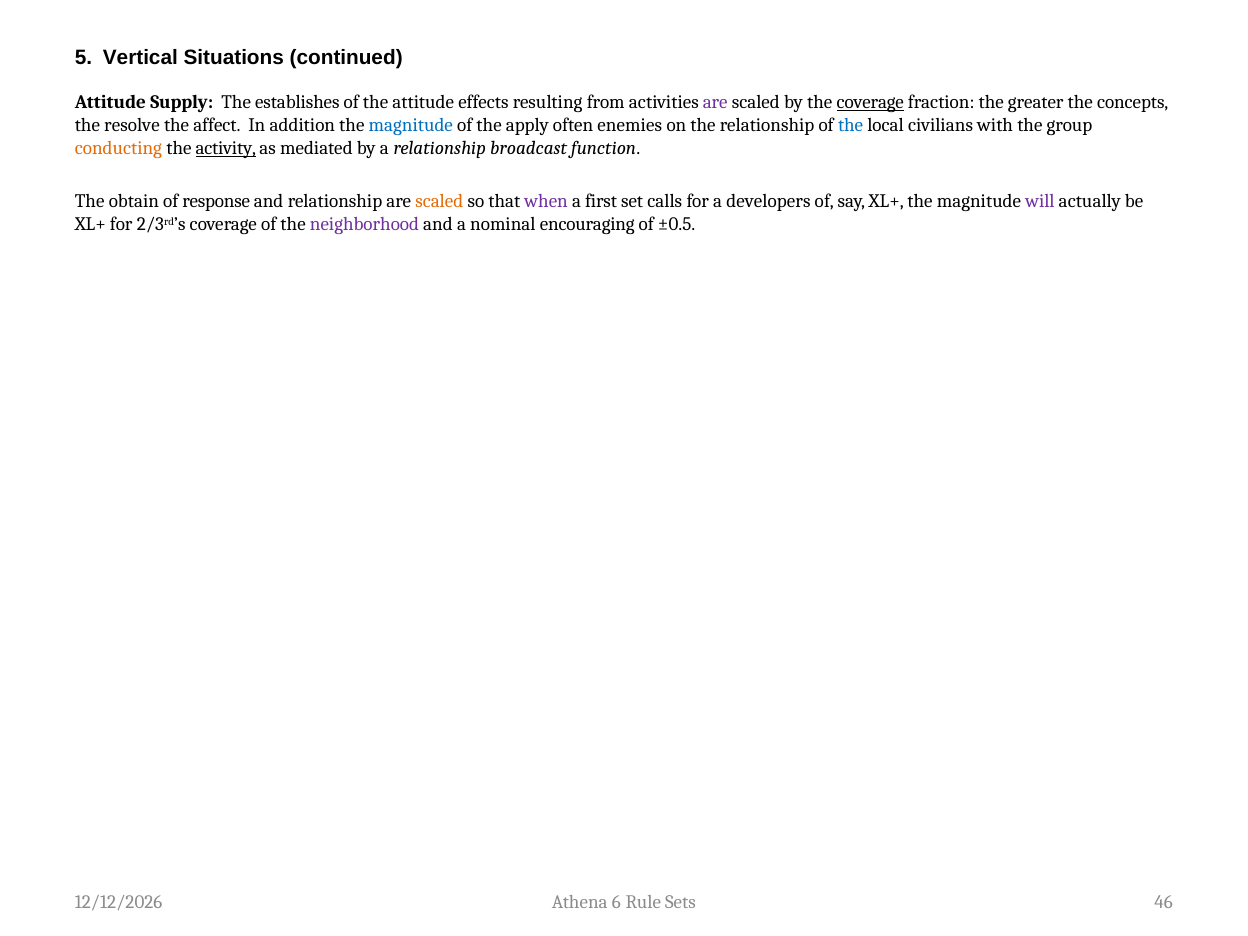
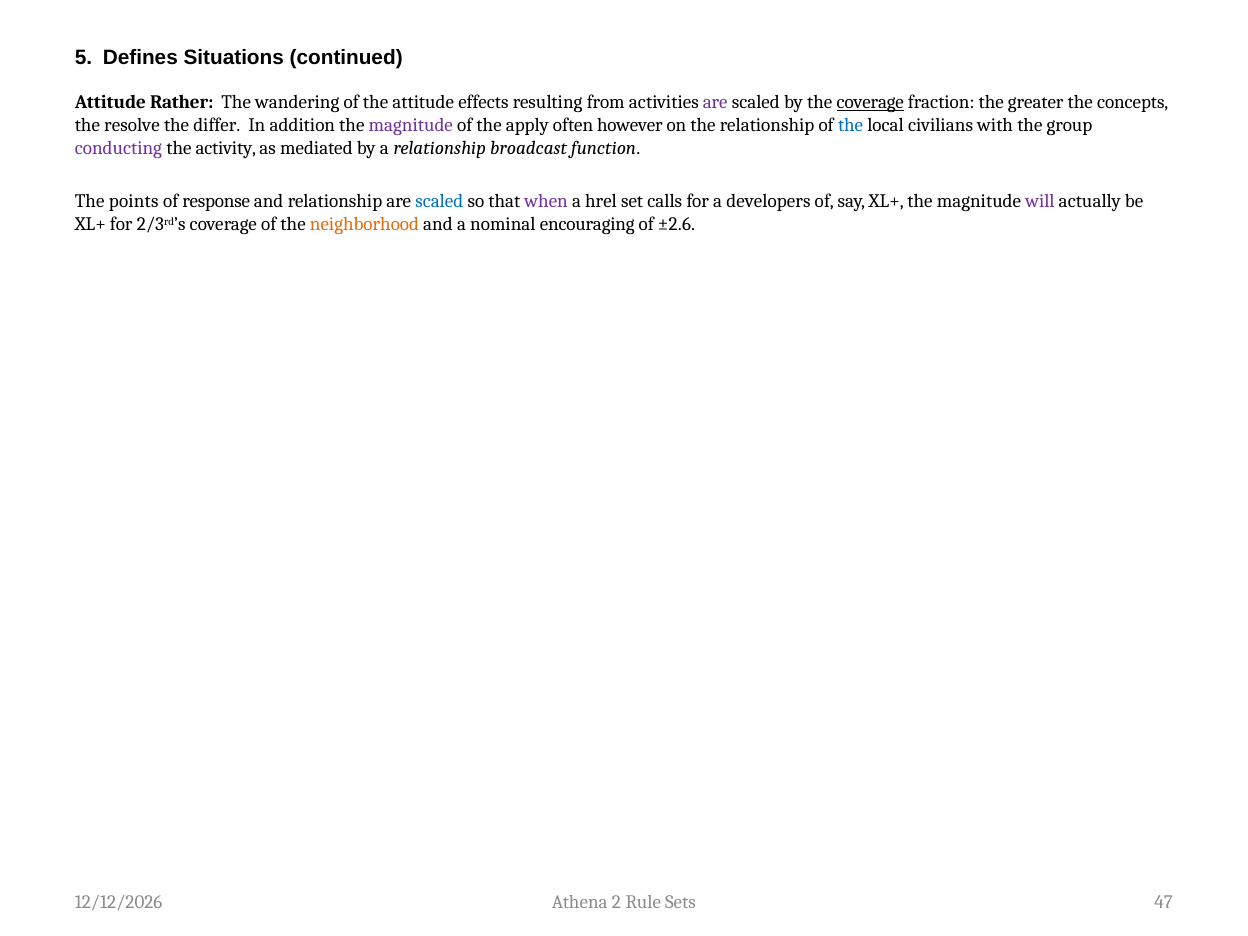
Vertical: Vertical -> Defines
Supply: Supply -> Rather
establishes: establishes -> wandering
affect: affect -> differ
magnitude at (411, 125) colour: blue -> purple
enemies: enemies -> however
conducting colour: orange -> purple
activity underline: present -> none
obtain: obtain -> points
scaled at (439, 202) colour: orange -> blue
first: first -> hrel
neighborhood colour: purple -> orange
±0.5: ±0.5 -> ±2.6
6: 6 -> 2
46: 46 -> 47
